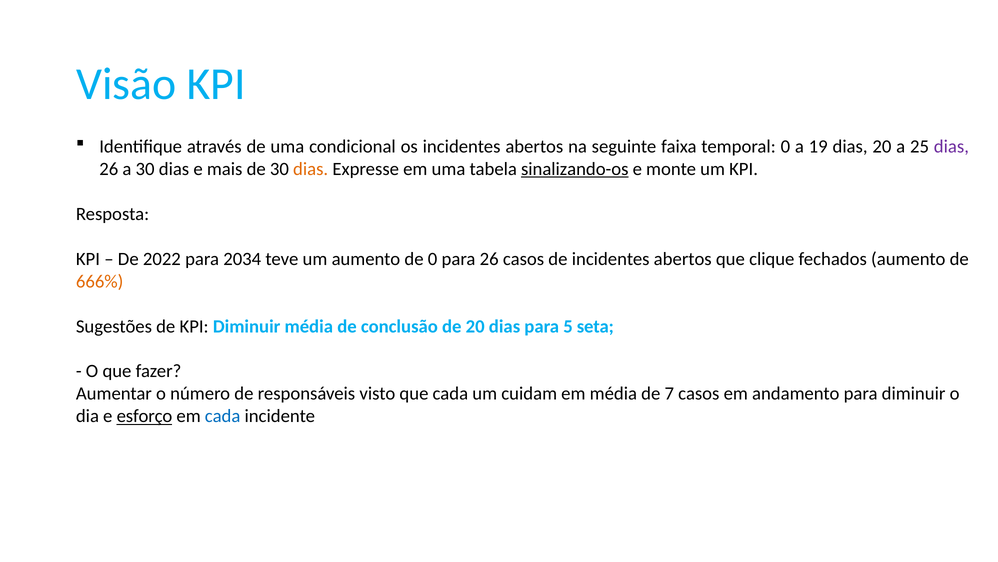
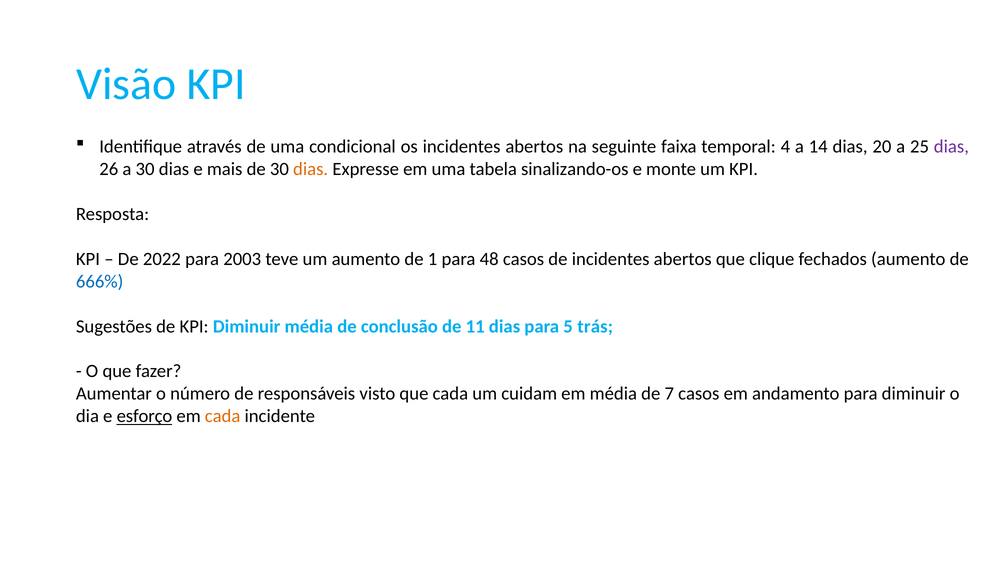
temporal 0: 0 -> 4
19: 19 -> 14
sinalizando-os underline: present -> none
2034: 2034 -> 2003
de 0: 0 -> 1
para 26: 26 -> 48
666% colour: orange -> blue
de 20: 20 -> 11
seta: seta -> trás
cada at (223, 416) colour: blue -> orange
